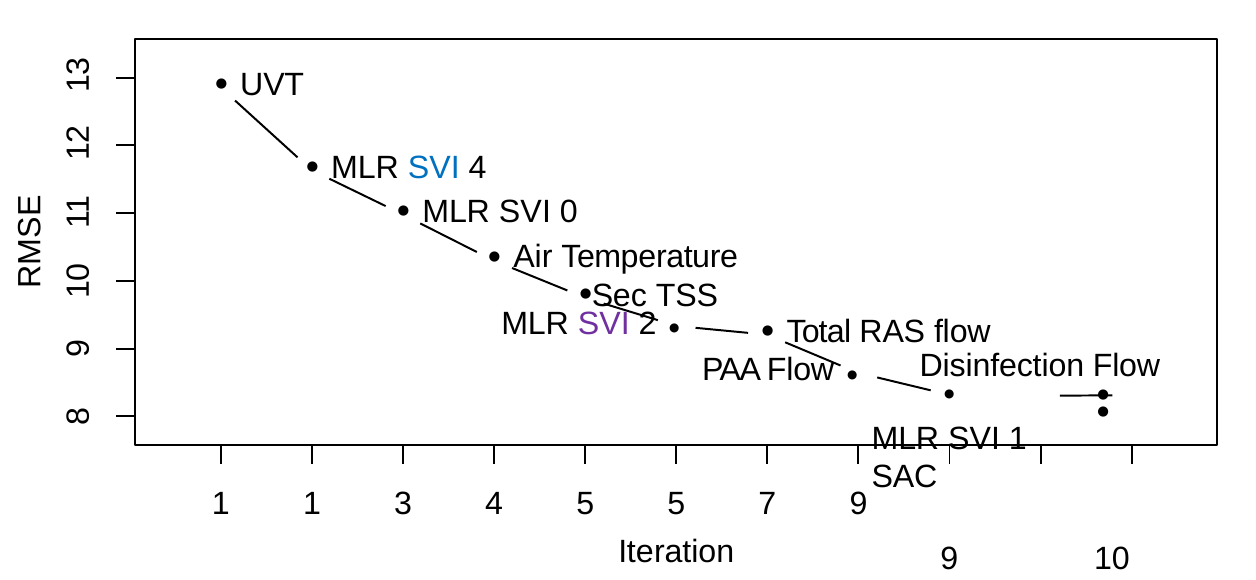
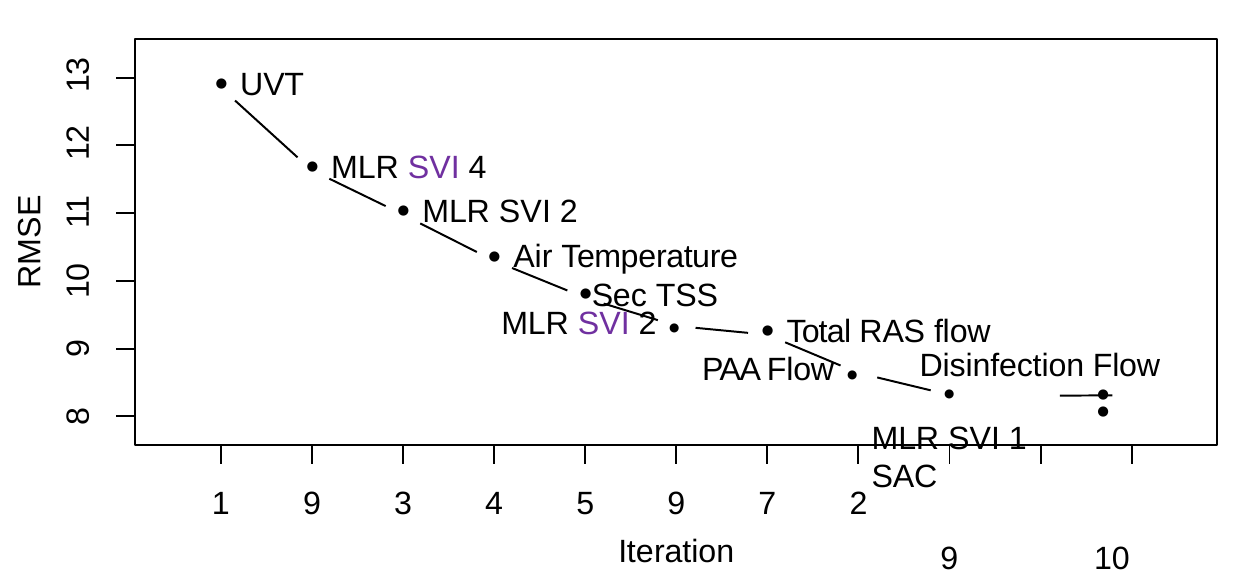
SVI at (434, 167) colour: blue -> purple
0 at (569, 212): 0 -> 2
1 at (312, 503): 1 -> 9
5 5: 5 -> 9
7 9: 9 -> 2
